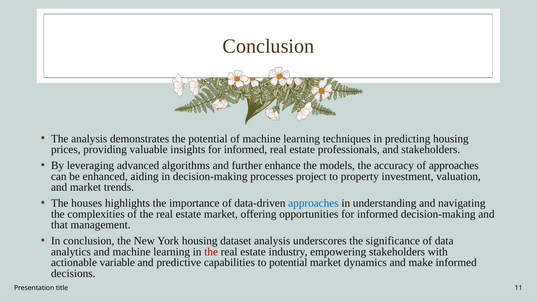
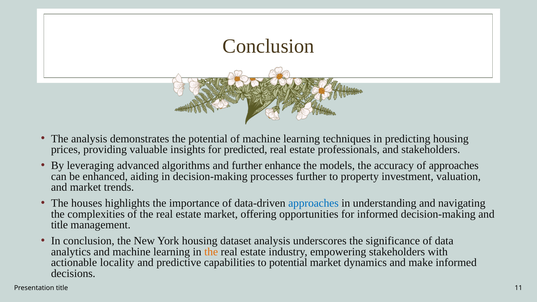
insights for informed: informed -> predicted
processes project: project -> further
that at (59, 225): that -> title
the at (211, 252) colour: red -> orange
variable: variable -> locality
